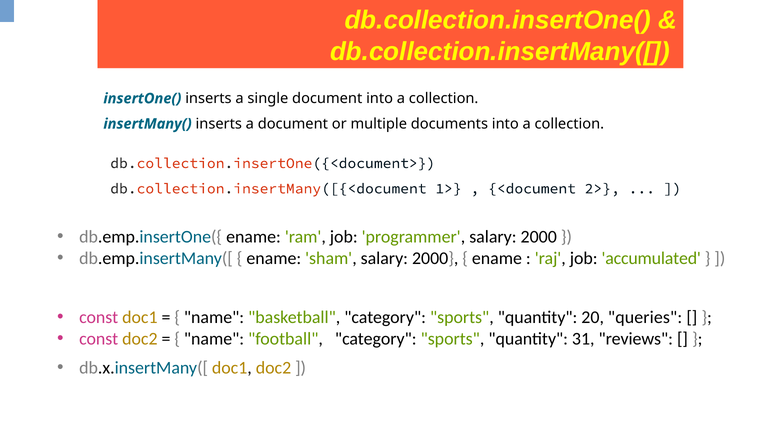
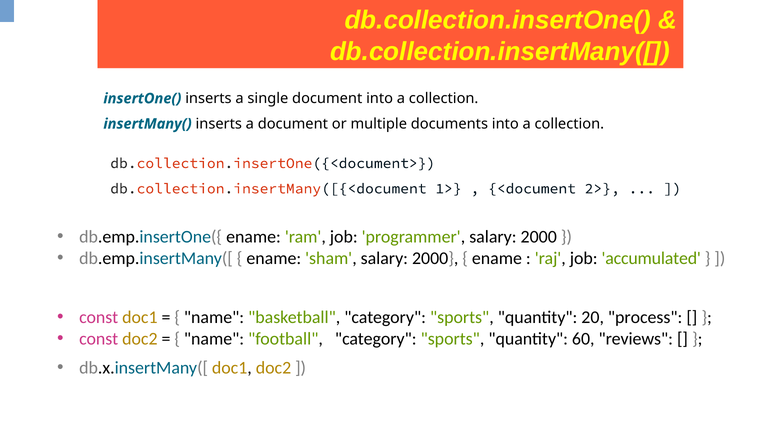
queries: queries -> process
31: 31 -> 60
